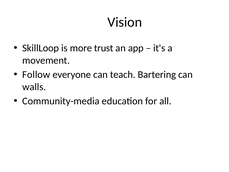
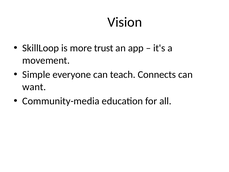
Follow: Follow -> Simple
Bartering: Bartering -> Connects
walls: walls -> want
